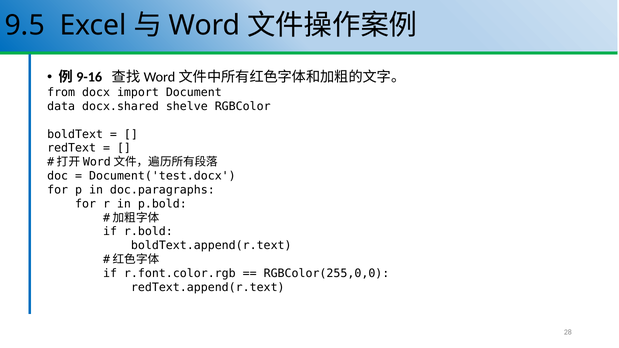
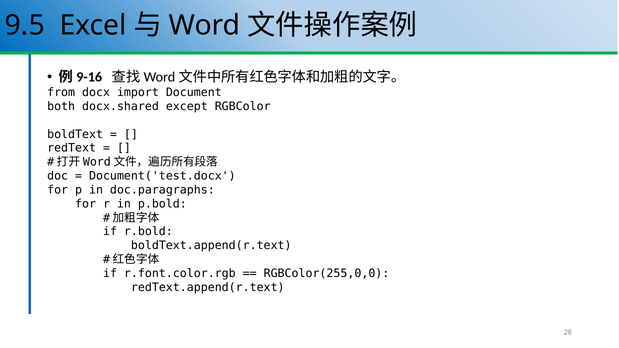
data: data -> both
shelve: shelve -> except
